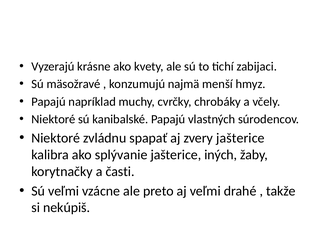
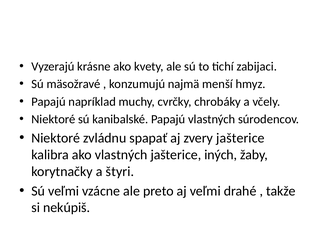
ako splývanie: splývanie -> vlastných
časti: časti -> štyri
